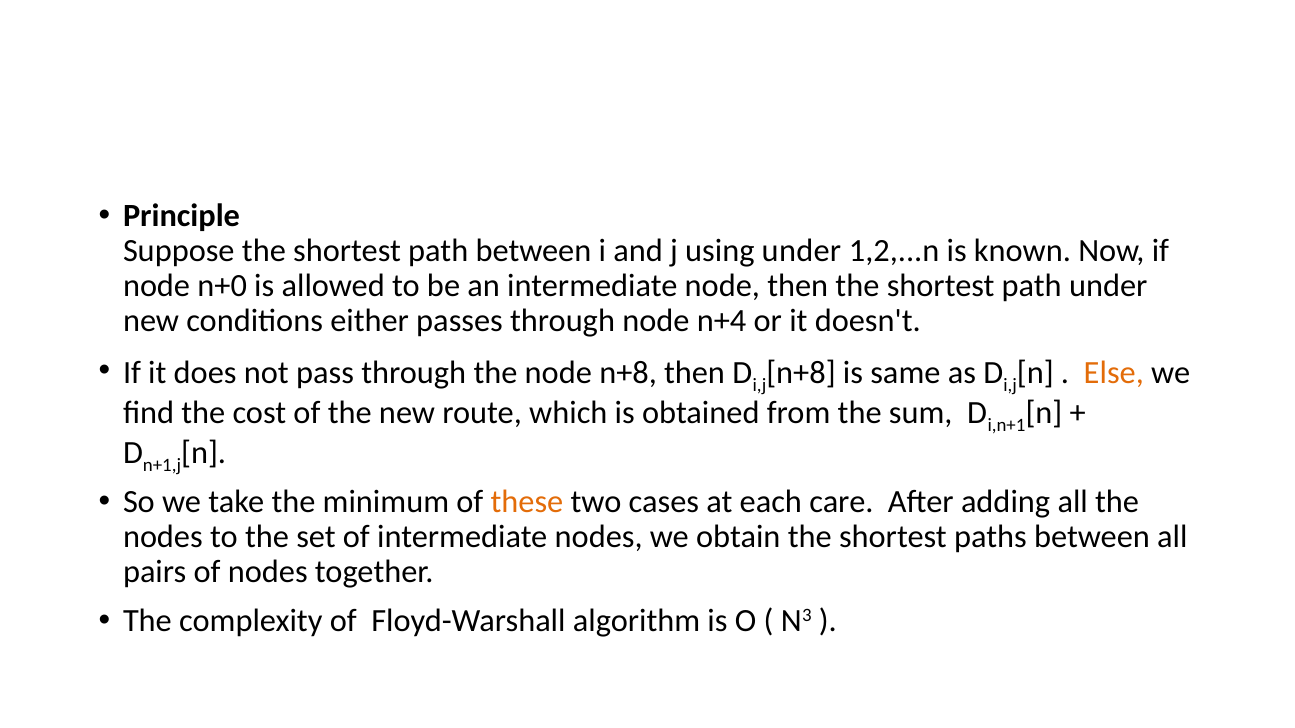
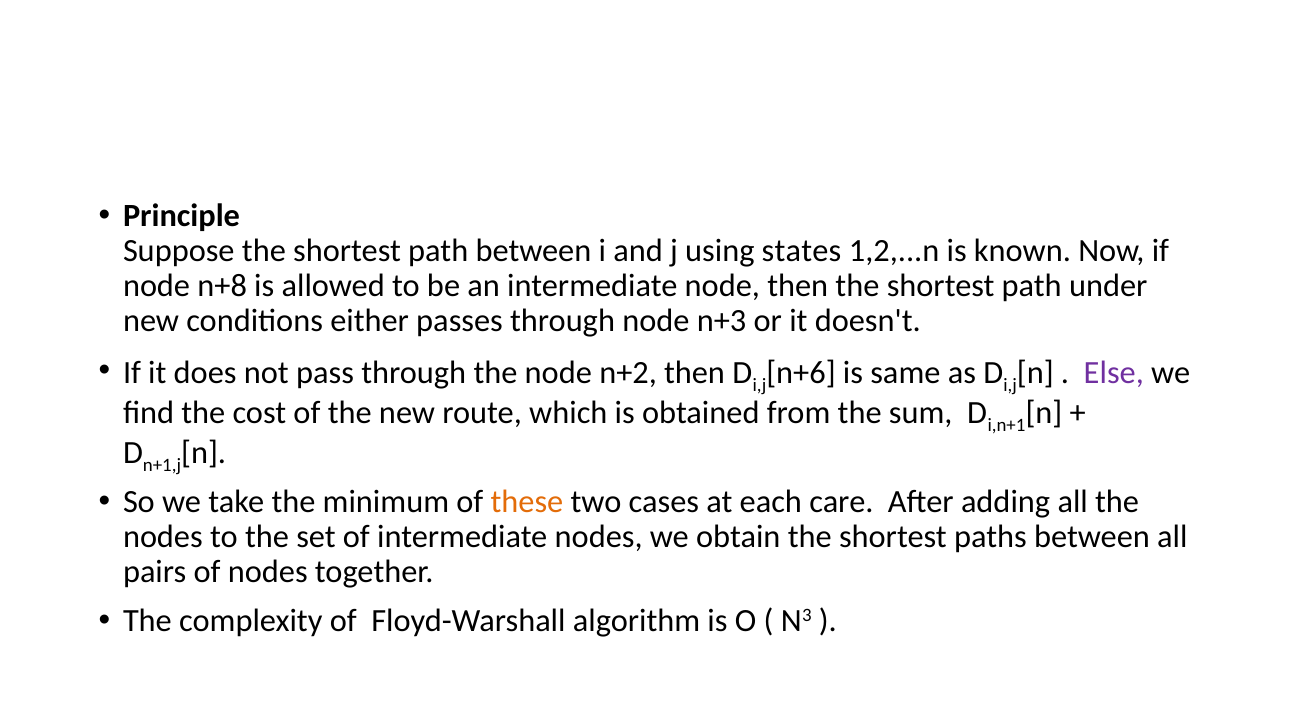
using under: under -> states
n+0: n+0 -> n+8
n+4: n+4 -> n+3
node n+8: n+8 -> n+2
n+8 at (801, 373): n+8 -> n+6
Else colour: orange -> purple
